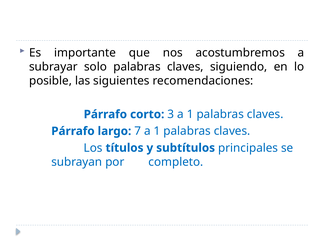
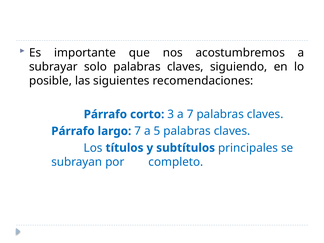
3 a 1: 1 -> 7
7 a 1: 1 -> 5
